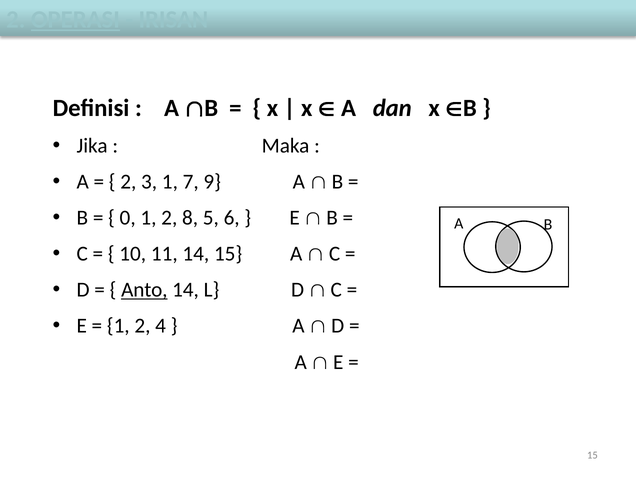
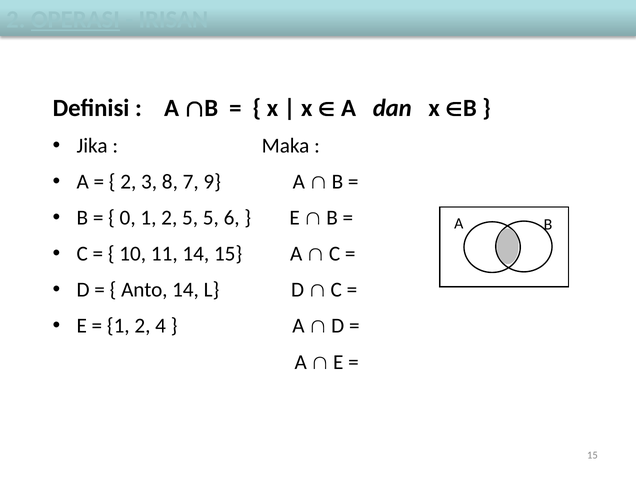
3 1: 1 -> 8
2 8: 8 -> 5
Anto underline: present -> none
